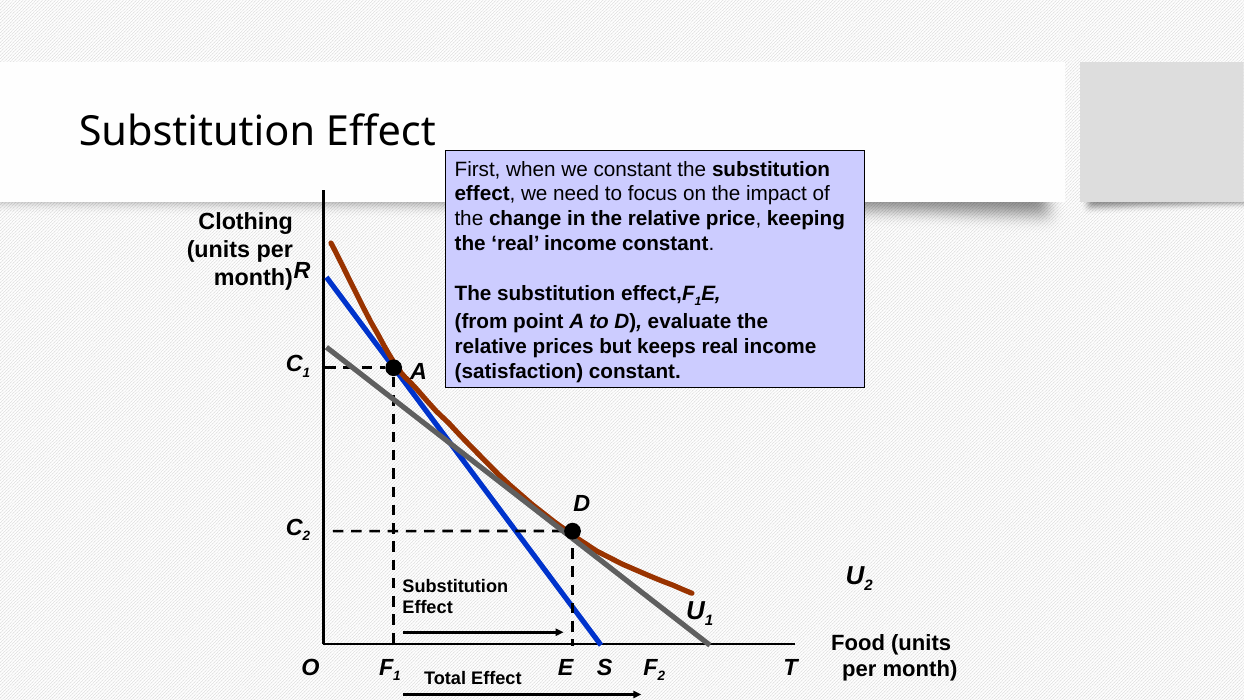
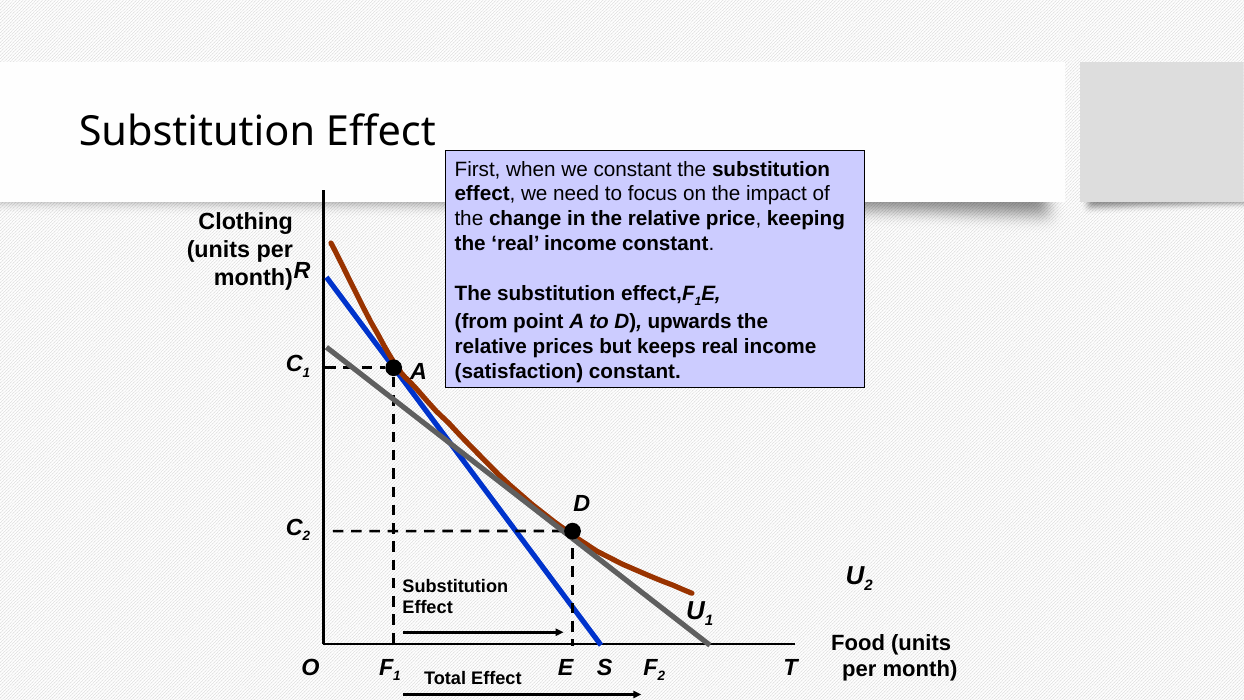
evaluate: evaluate -> upwards
